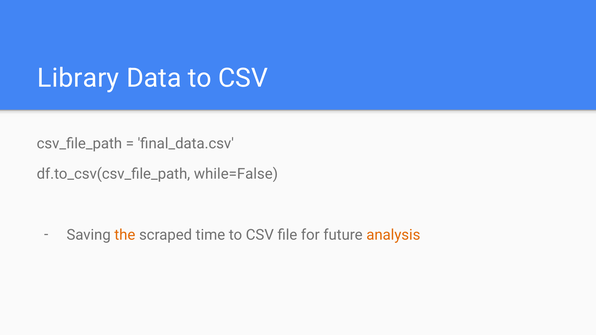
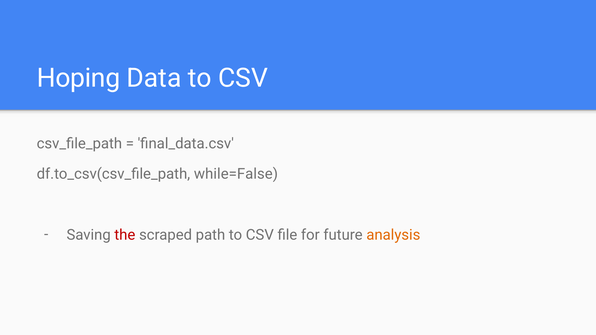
Library: Library -> Hoping
the colour: orange -> red
time: time -> path
